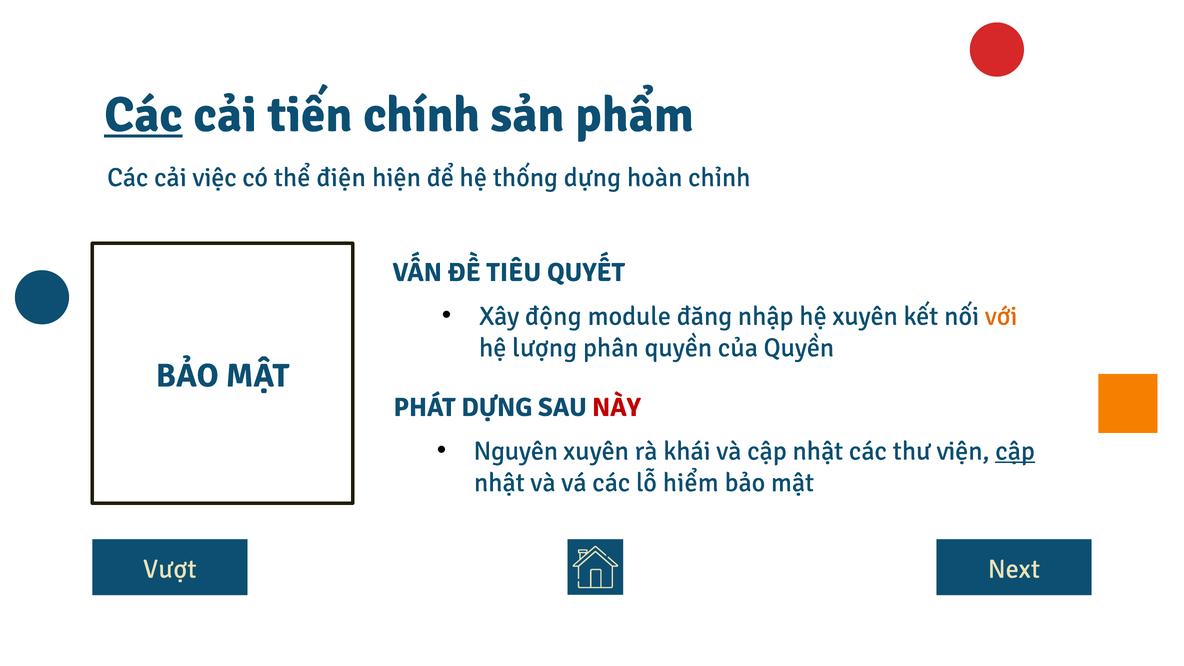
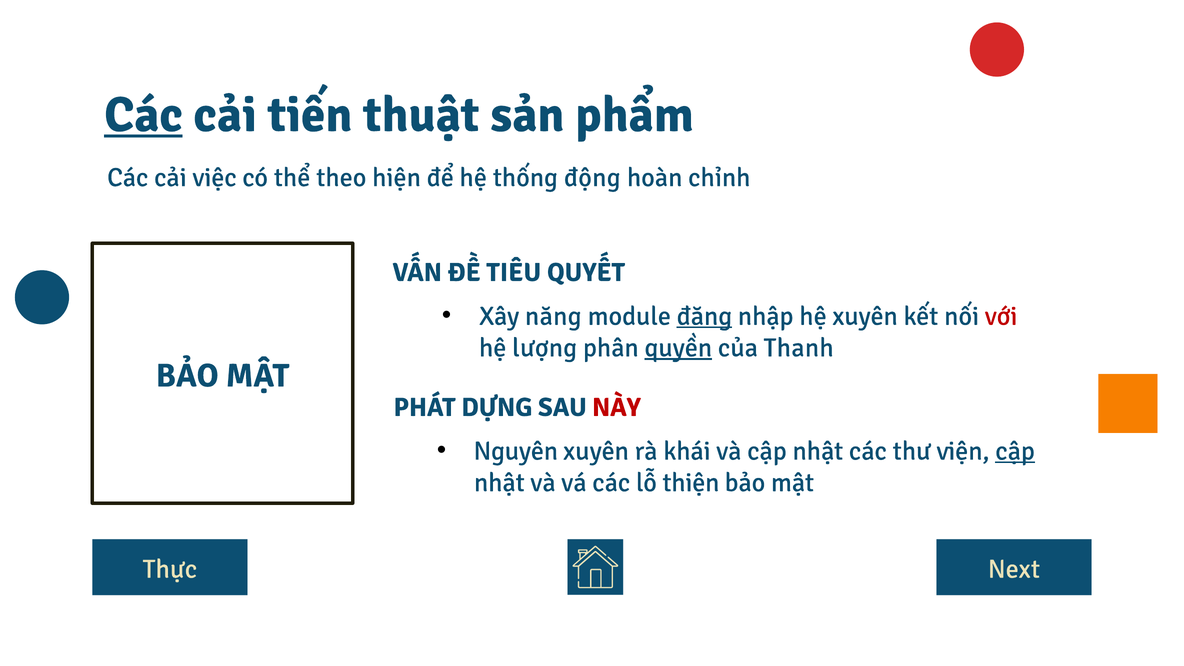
chính: chính -> thuật
điện: điện -> theo
thống dựng: dựng -> động
động: động -> năng
đăng underline: none -> present
với colour: orange -> red
quyền at (678, 348) underline: none -> present
của Quyền: Quyền -> Thanh
hiểm: hiểm -> thiện
Vượt: Vượt -> Thực
